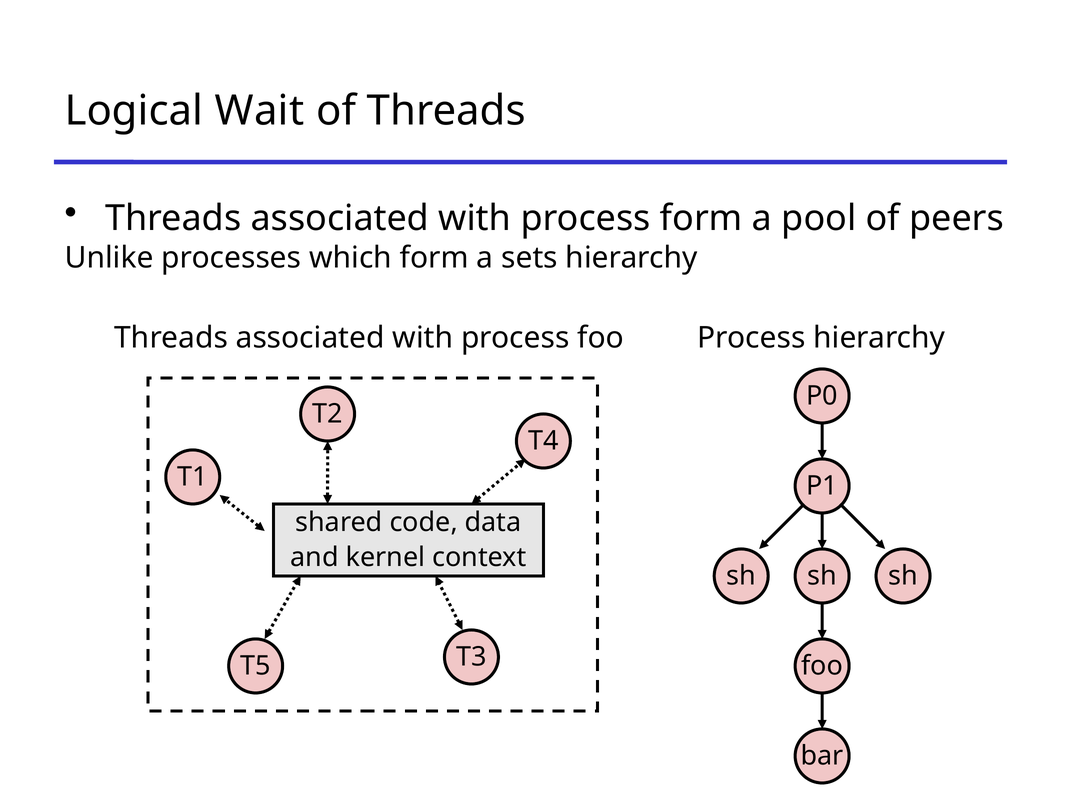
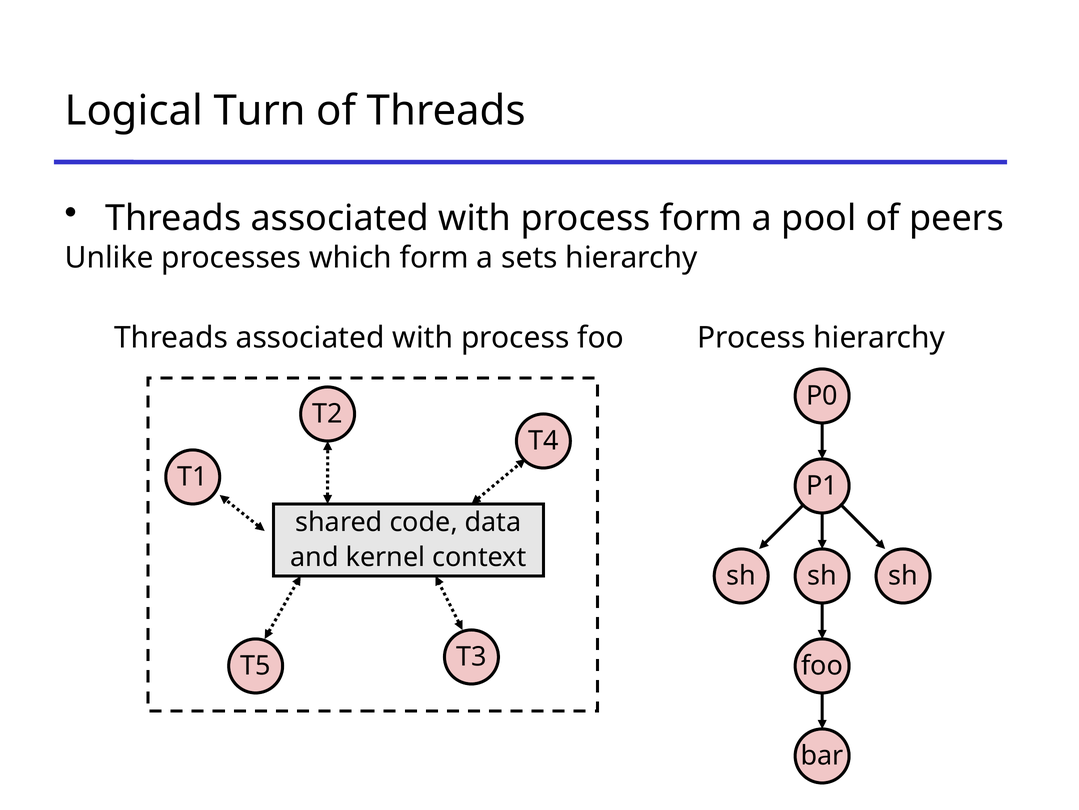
Wait: Wait -> Turn
